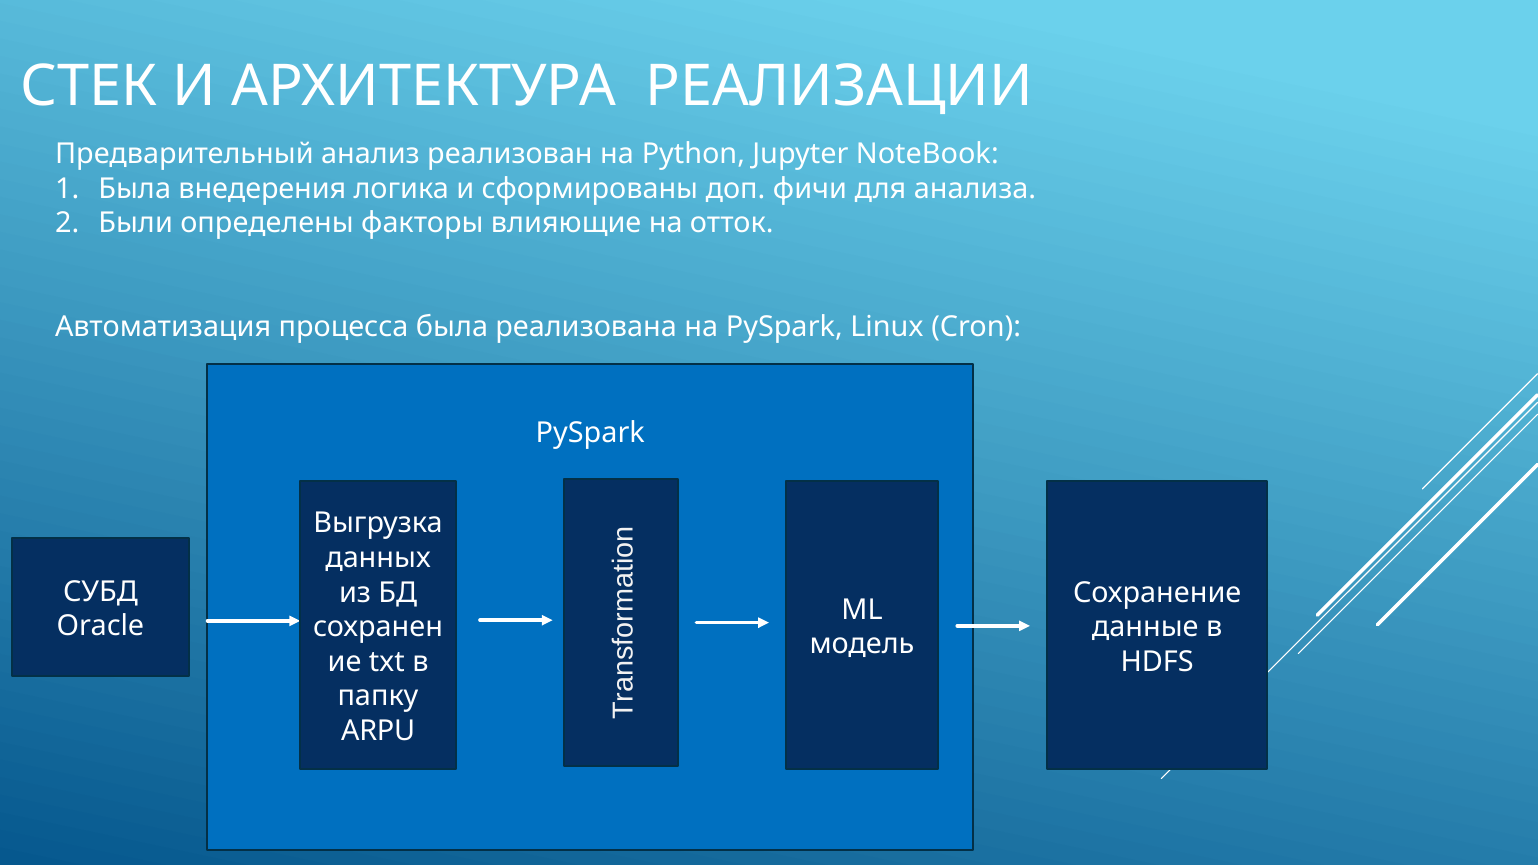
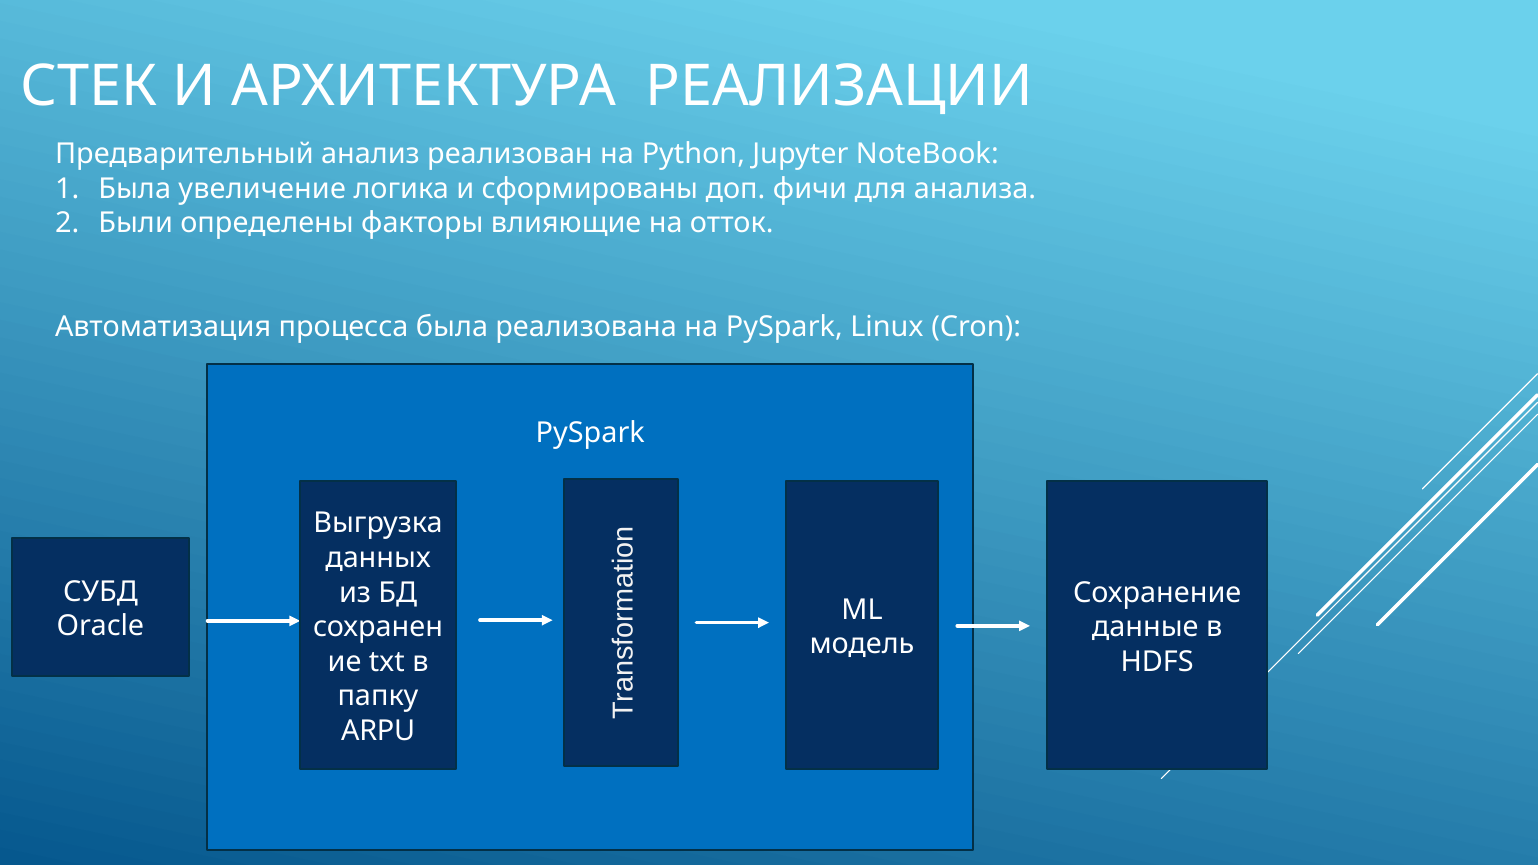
внедерения: внедерения -> увеличение
